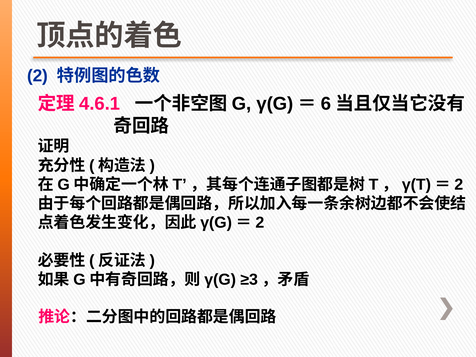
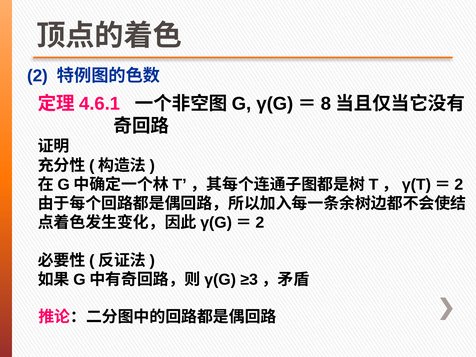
6: 6 -> 8
